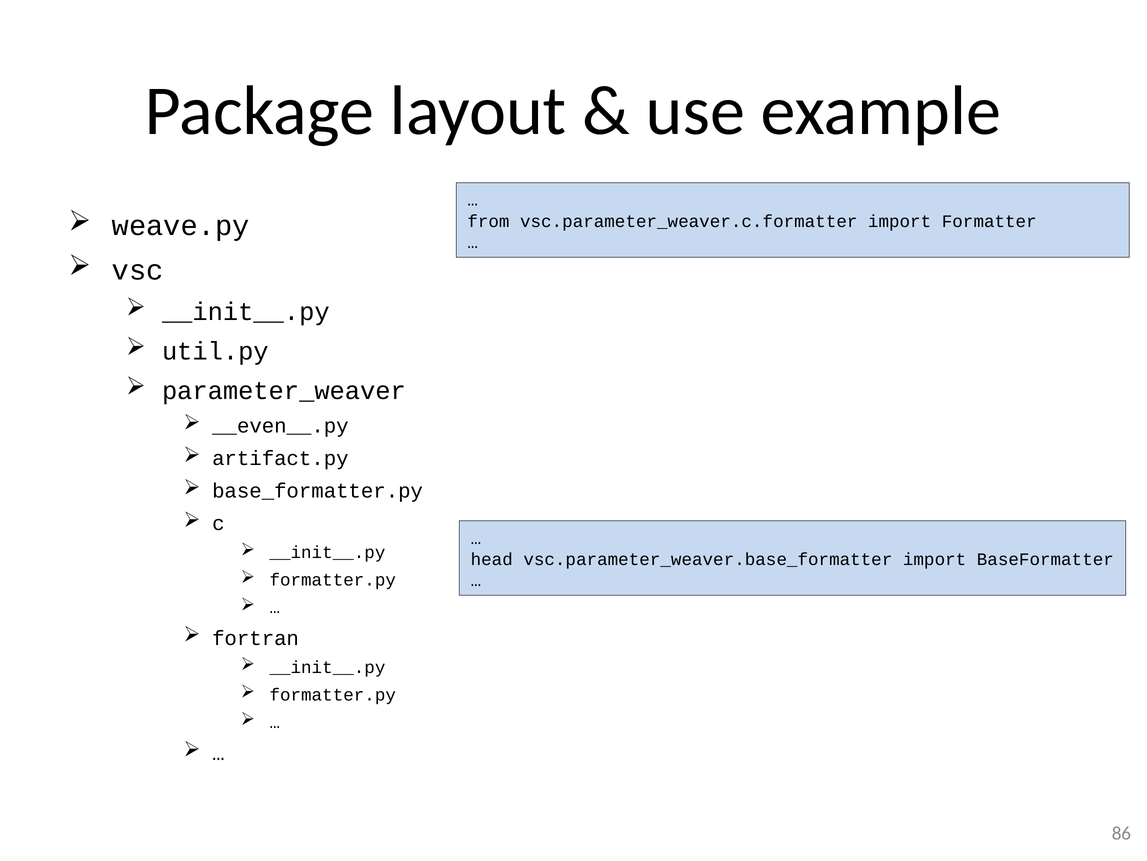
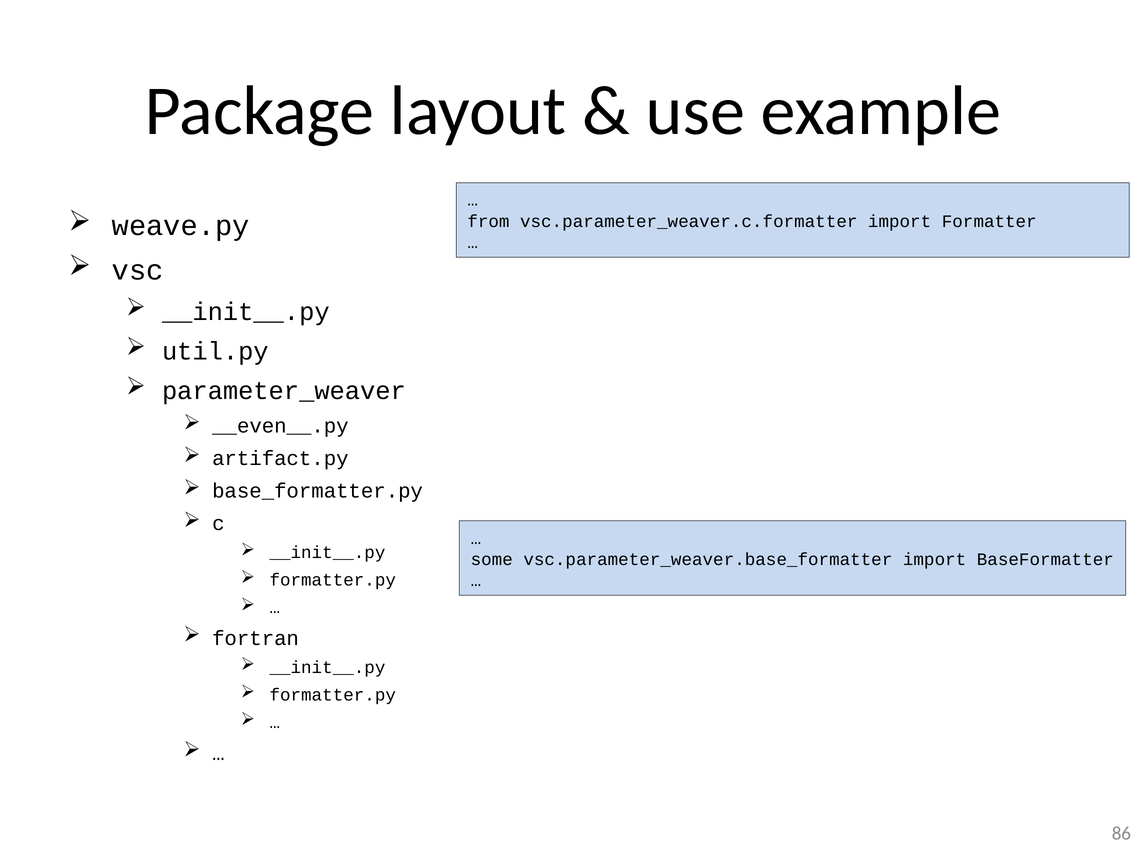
head: head -> some
